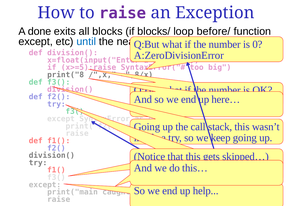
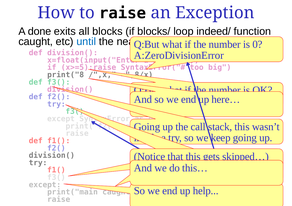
raise at (123, 13) colour: purple -> black
before/: before/ -> indeed/
except at (36, 42): except -> caught
